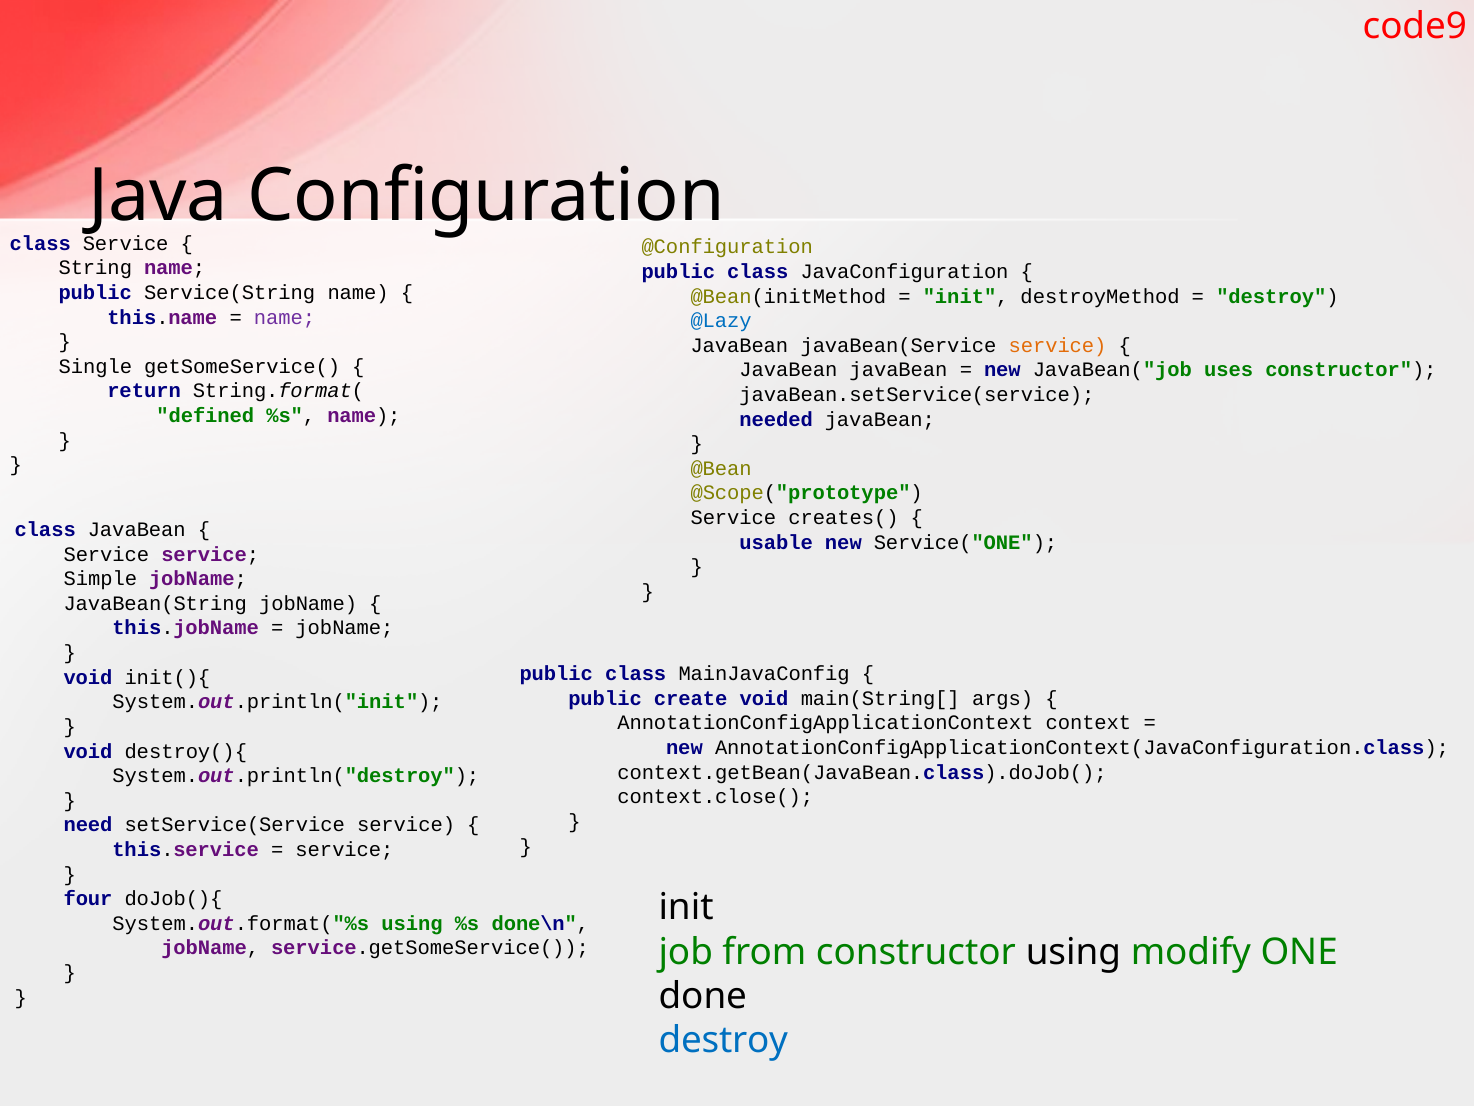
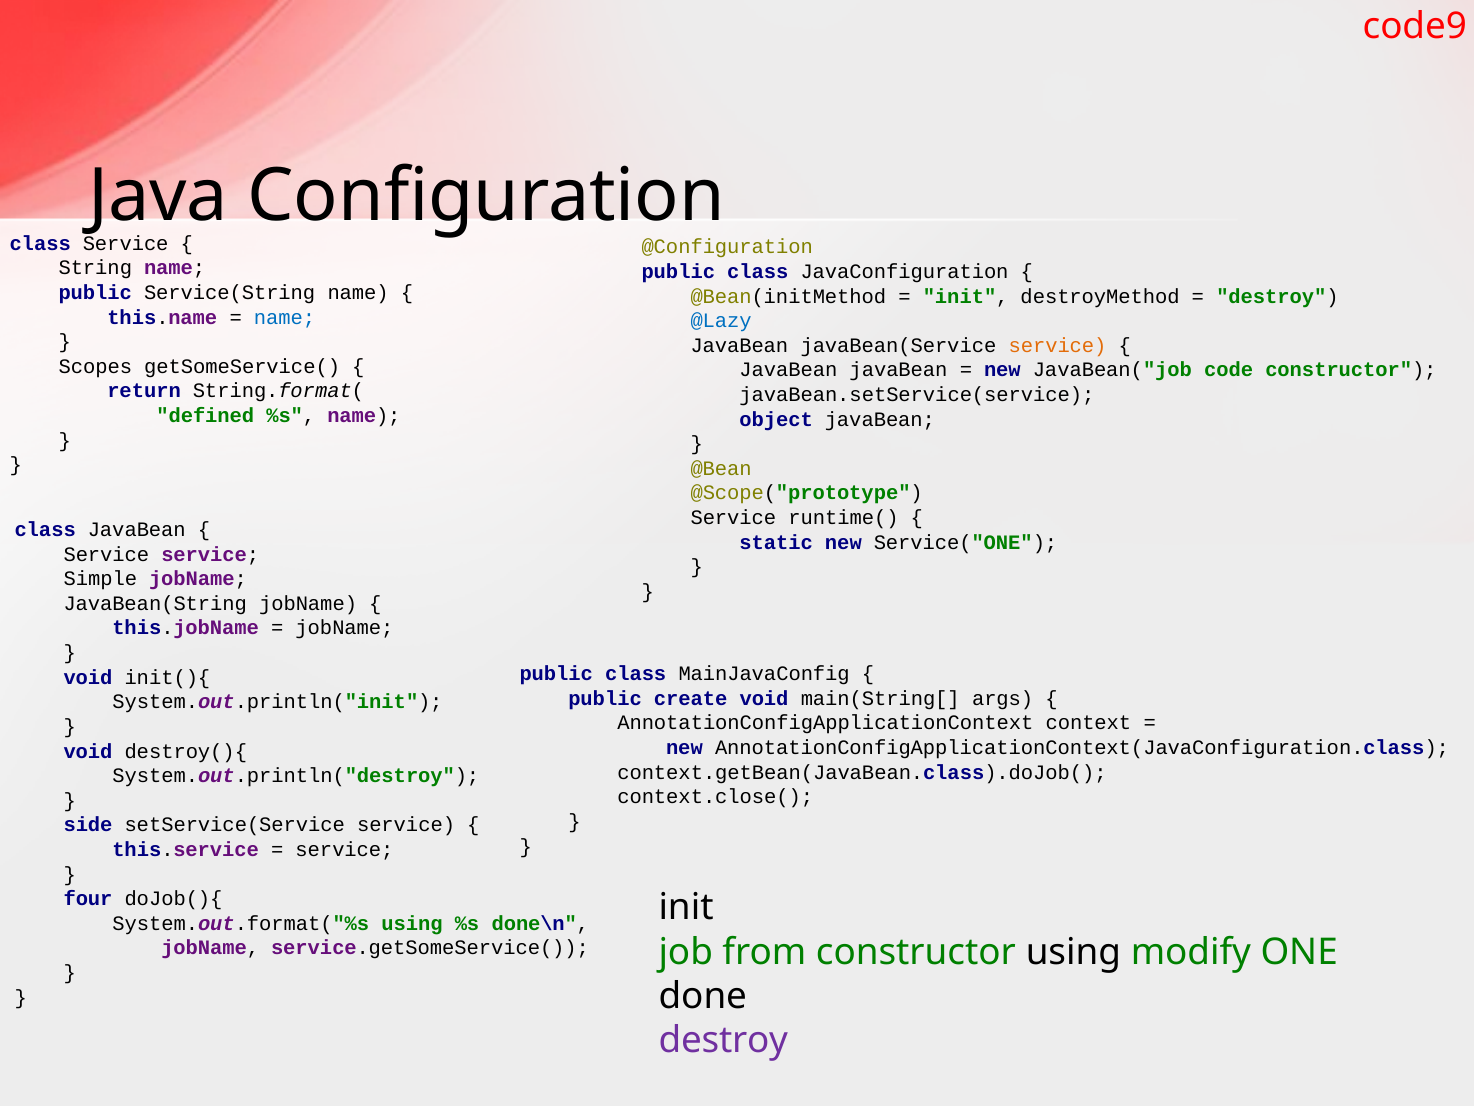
name at (284, 317) colour: purple -> blue
Single: Single -> Scopes
uses: uses -> code
needed: needed -> object
creates(: creates( -> runtime(
usable: usable -> static
need: need -> side
destroy at (723, 1040) colour: blue -> purple
